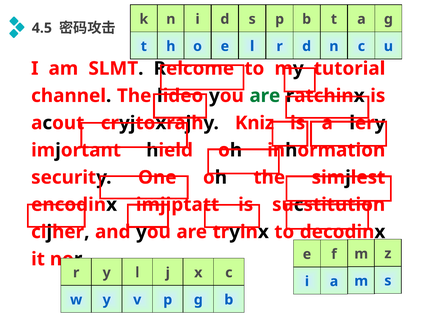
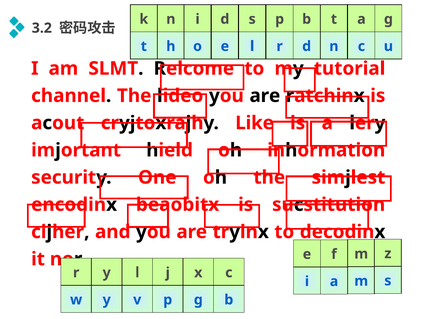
4.5: 4.5 -> 3.2
are at (265, 96) colour: green -> black
Kniz: Kniz -> Like
imjiptatt: imjiptatt -> beaobitx
